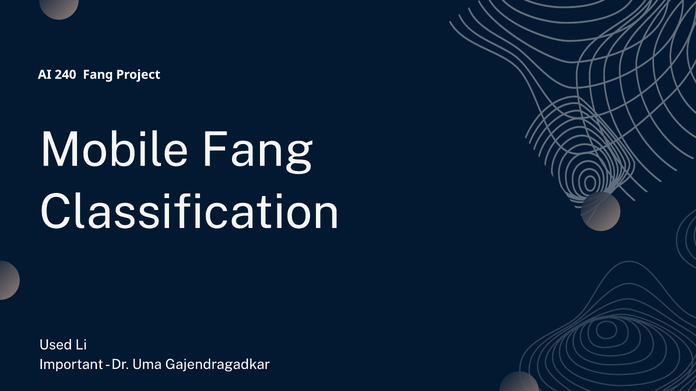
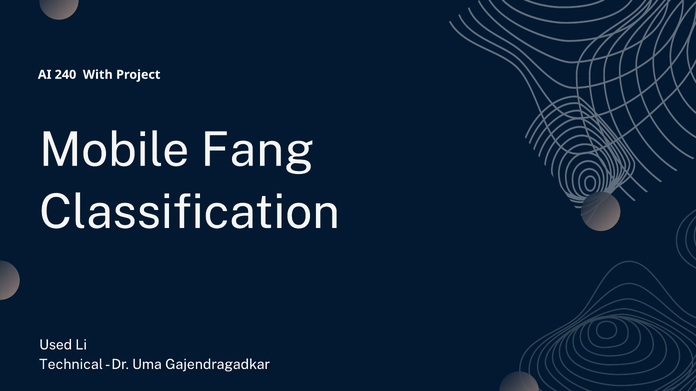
240 Fang: Fang -> With
Important: Important -> Technical
